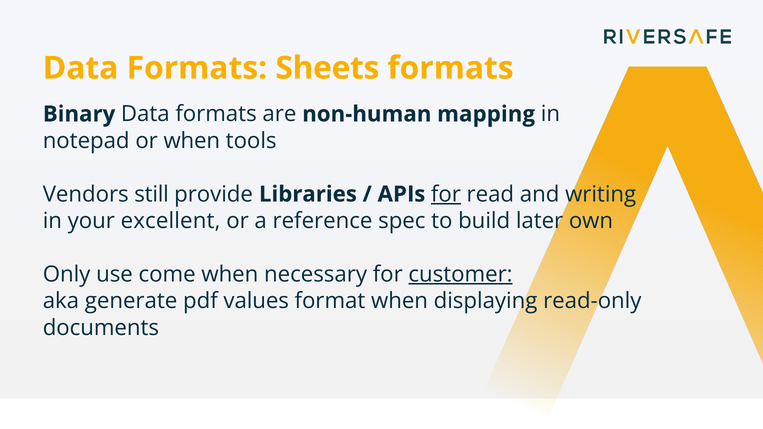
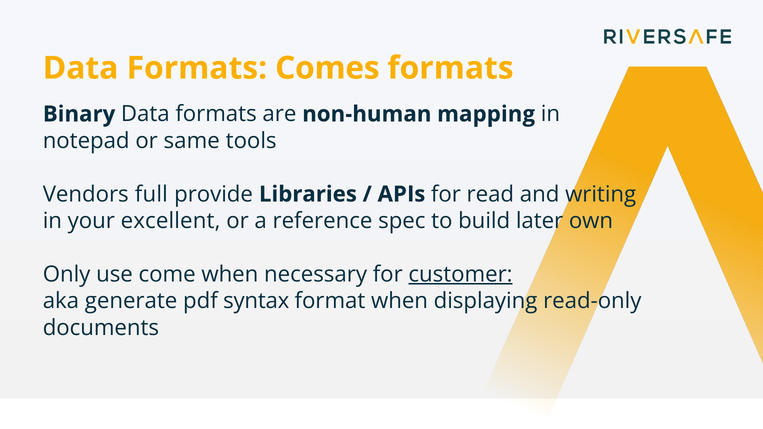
Sheets: Sheets -> Comes
or when: when -> same
still: still -> full
for at (446, 194) underline: present -> none
values: values -> syntax
